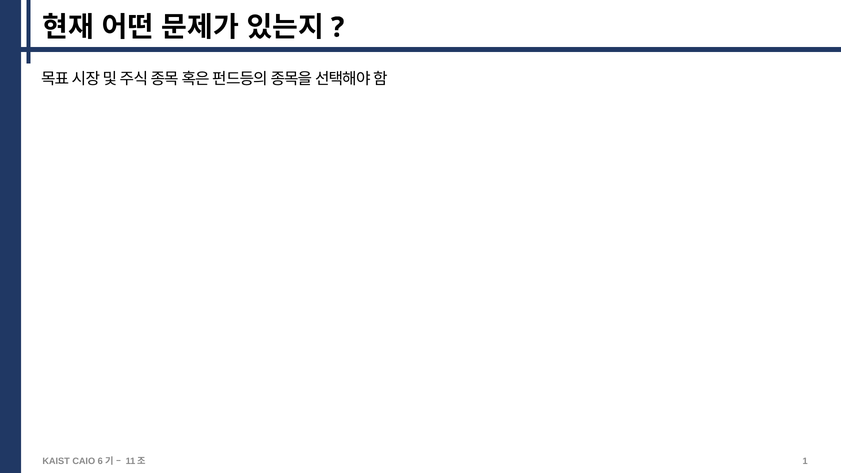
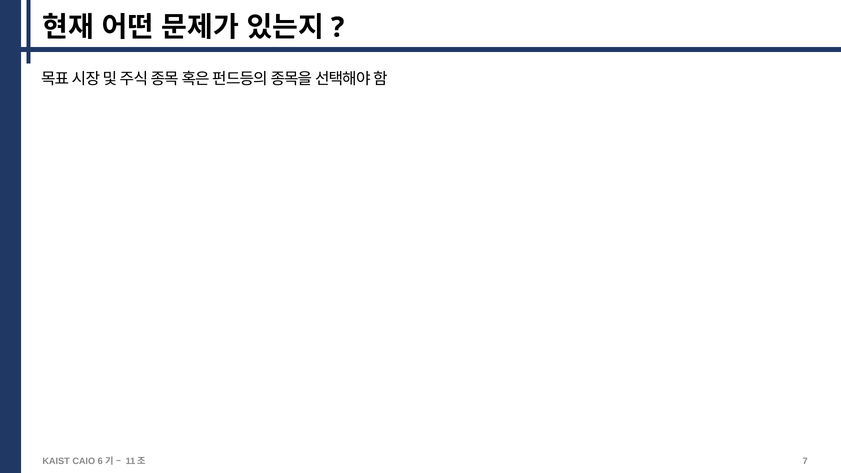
1: 1 -> 7
